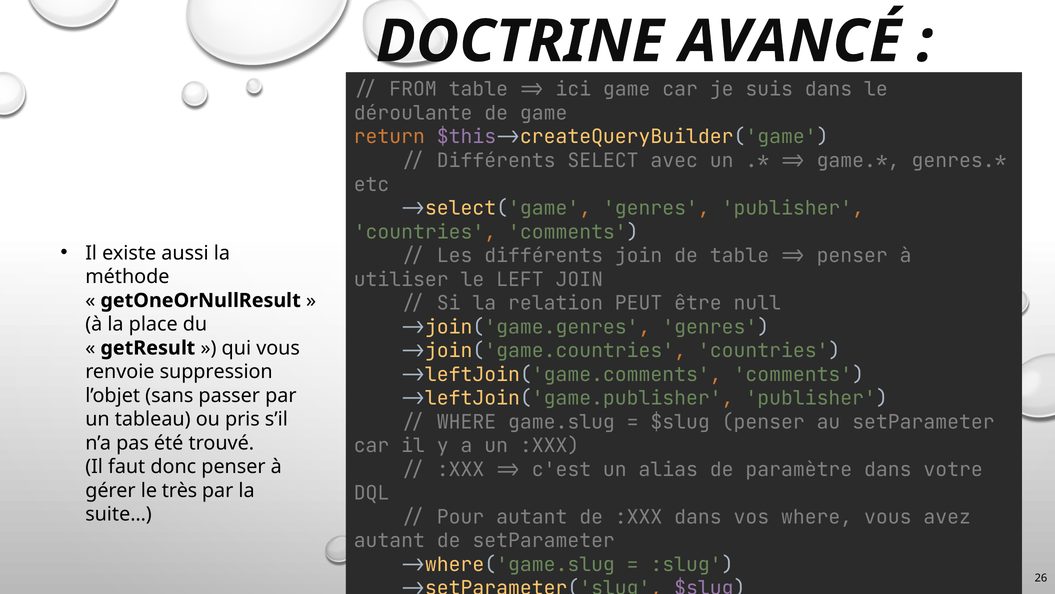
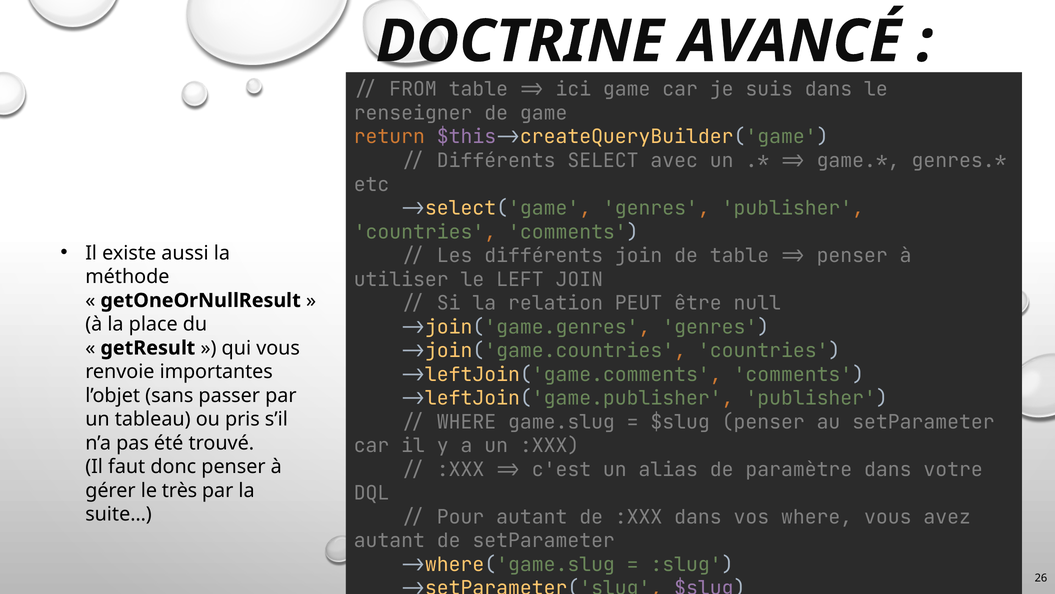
déroulante: déroulante -> renseigner
suppression: suppression -> importantes
